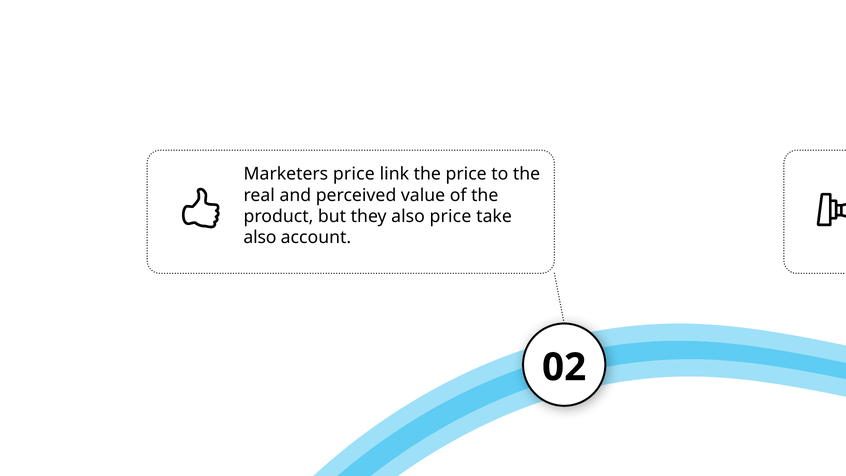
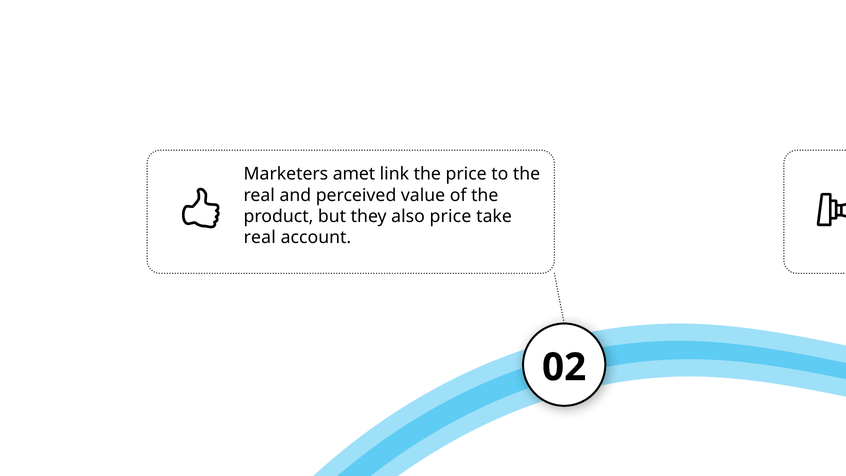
Marketers price: price -> amet
also at (260, 237): also -> real
